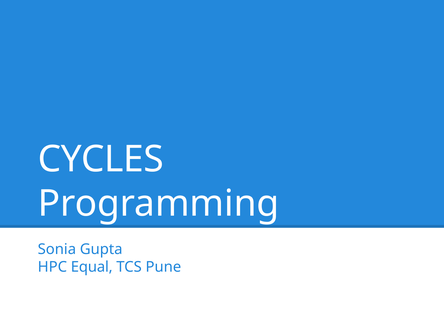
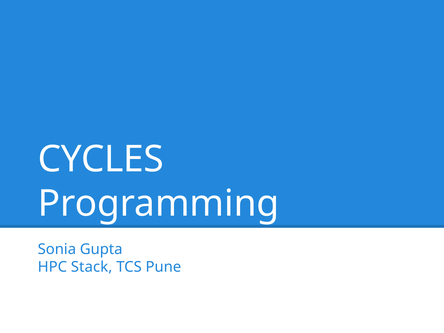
Equal: Equal -> Stack
